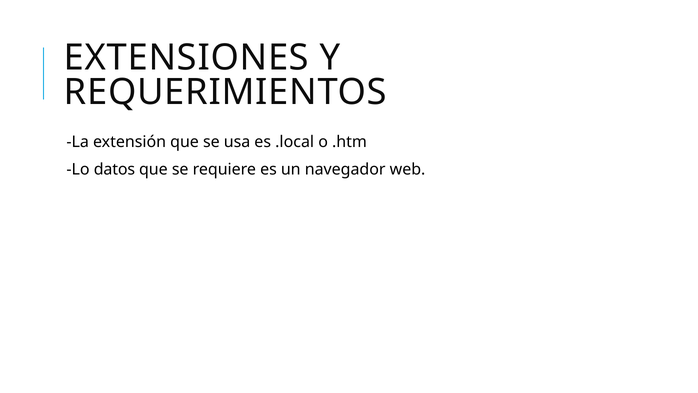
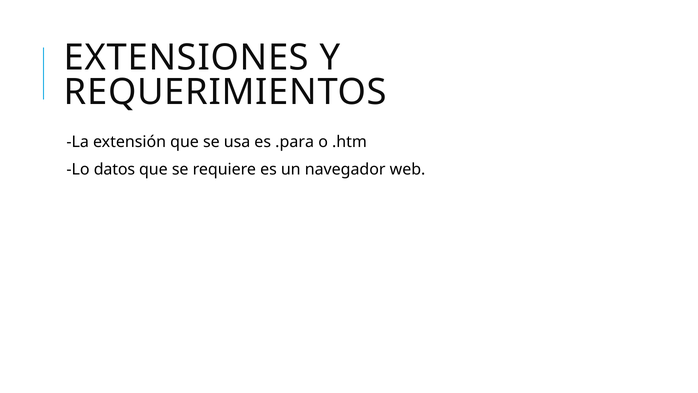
.local: .local -> .para
